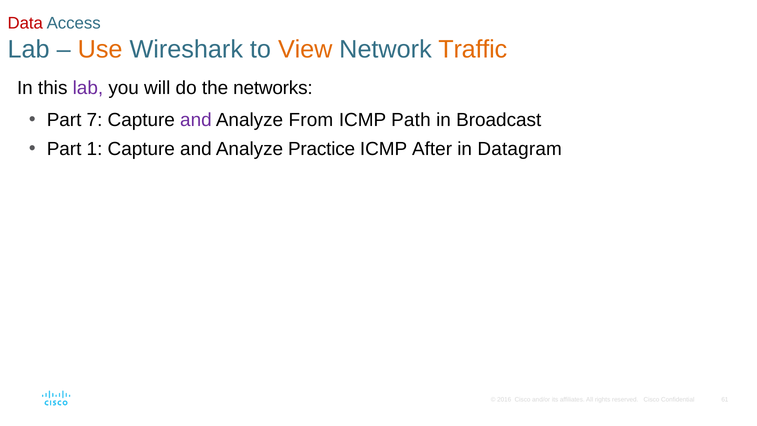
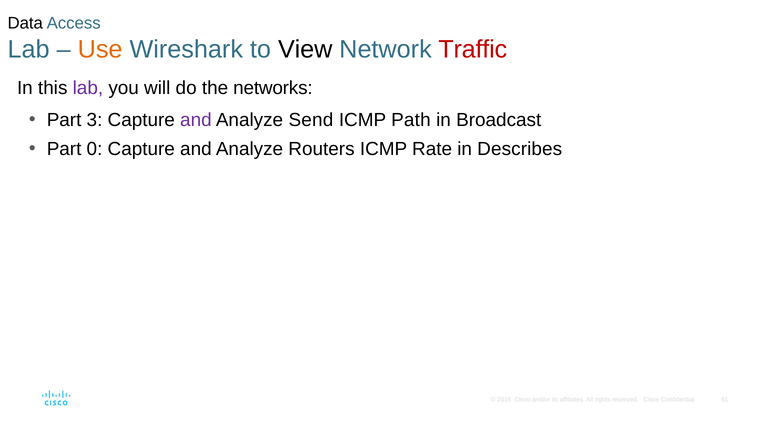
Data colour: red -> black
View colour: orange -> black
Traffic colour: orange -> red
7: 7 -> 3
From: From -> Send
1: 1 -> 0
Practice: Practice -> Routers
After: After -> Rate
Datagram: Datagram -> Describes
